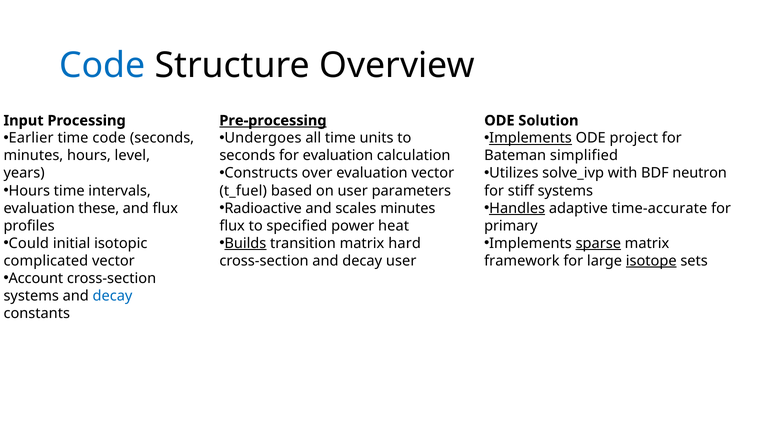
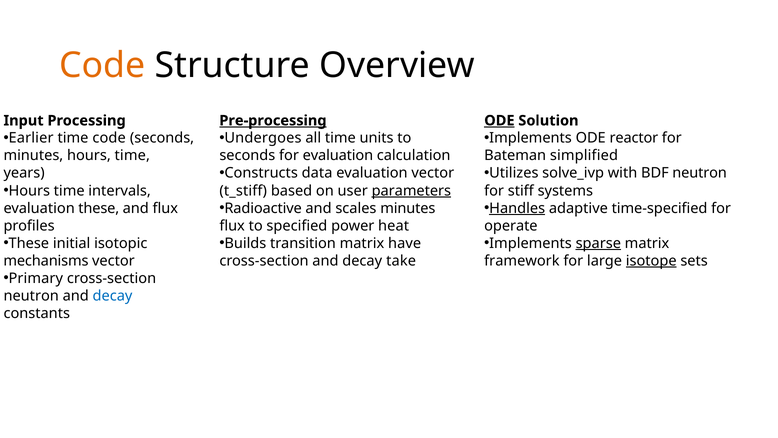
Code at (102, 65) colour: blue -> orange
ODE at (499, 120) underline: none -> present
Implements at (531, 138) underline: present -> none
project: project -> reactor
minutes hours level: level -> time
over: over -> data
t_fuel: t_fuel -> t_stiff
parameters underline: none -> present
time-accurate: time-accurate -> time-specified
primary: primary -> operate
Could at (29, 243): Could -> These
Builds underline: present -> none
hard: hard -> have
complicated: complicated -> mechanisms
decay user: user -> take
Account: Account -> Primary
systems at (31, 296): systems -> neutron
